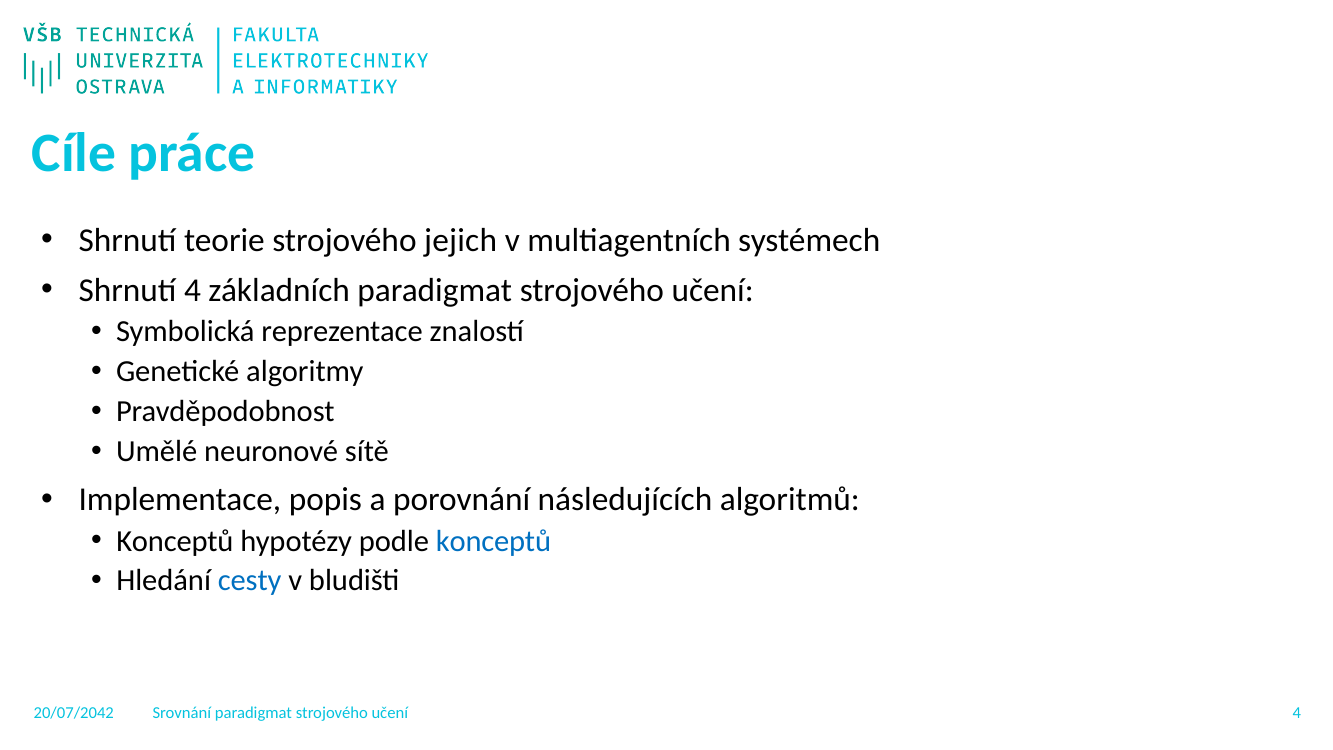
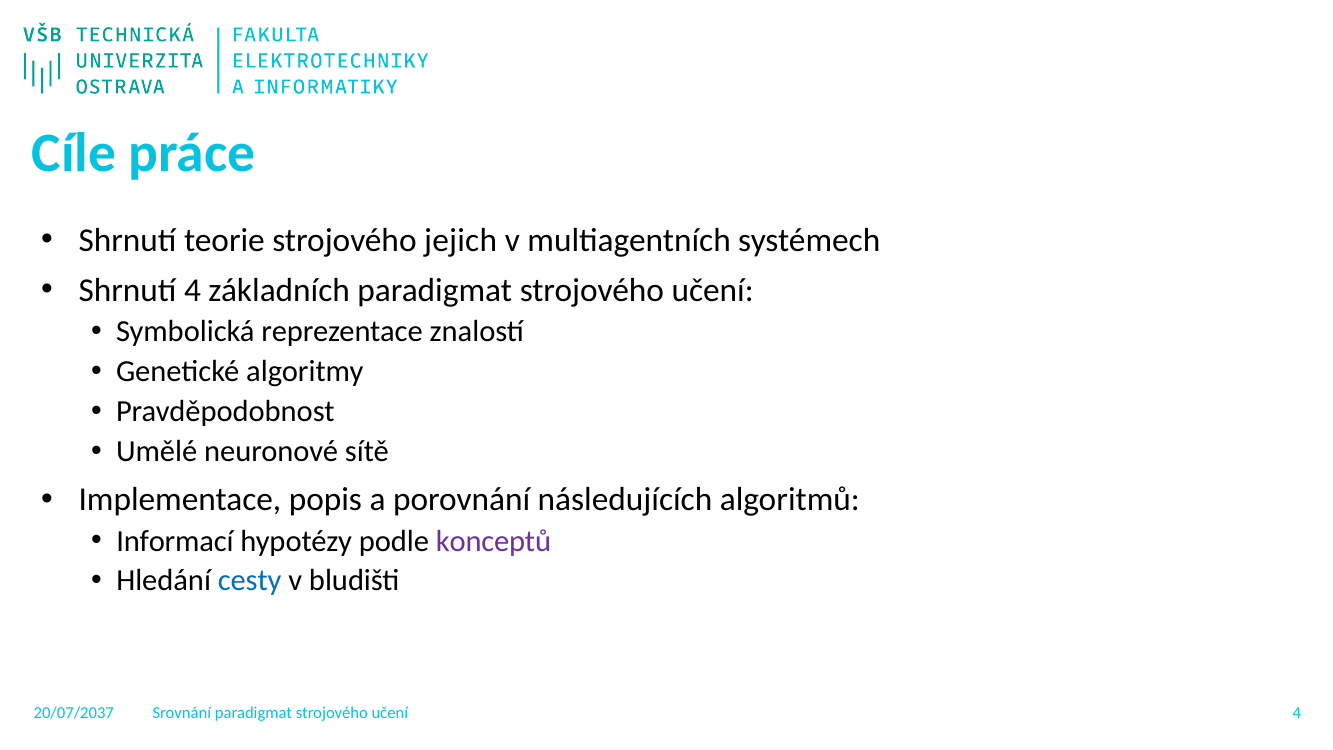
Konceptů at (175, 541): Konceptů -> Informací
konceptů at (493, 541) colour: blue -> purple
20/07/2042: 20/07/2042 -> 20/07/2037
